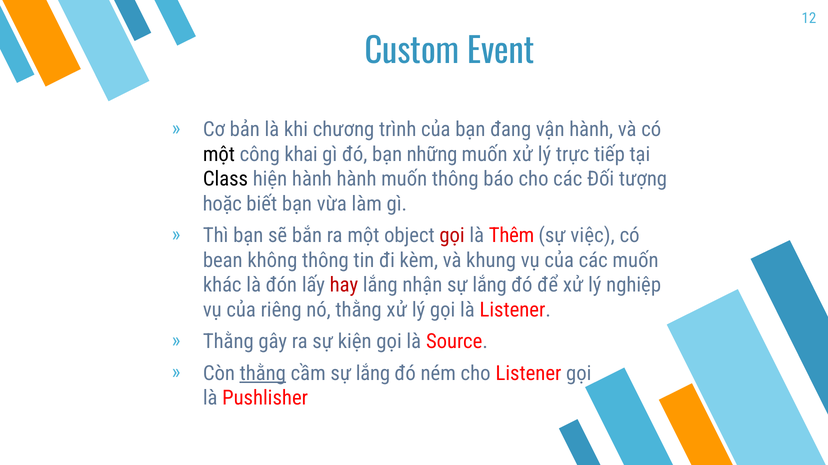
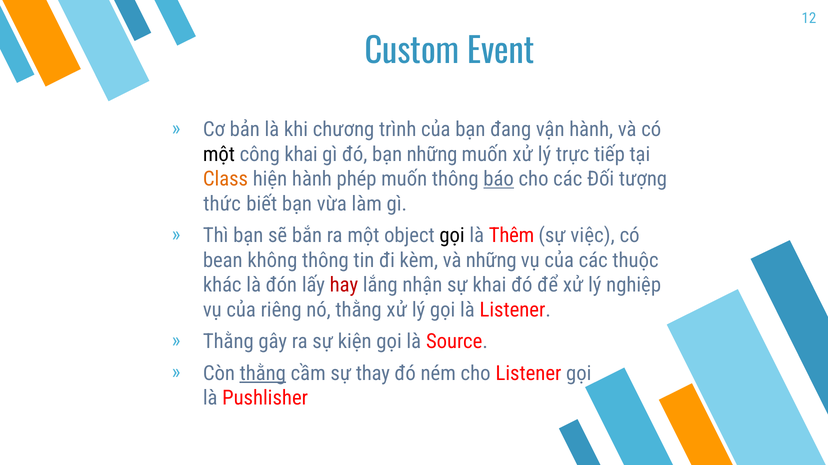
Class colour: black -> orange
hành hành: hành -> phép
báo underline: none -> present
hoặc: hoặc -> thức
gọi at (452, 236) colour: red -> black
và khung: khung -> những
các muốn: muốn -> thuộc
lắng at (490, 286): lắng -> khai
cầm sự lắng: lắng -> thay
